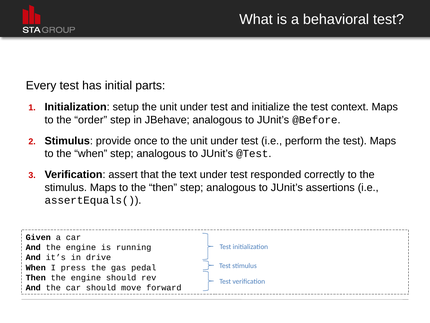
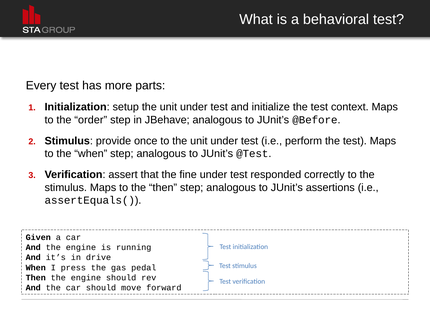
initial: initial -> more
text: text -> fine
